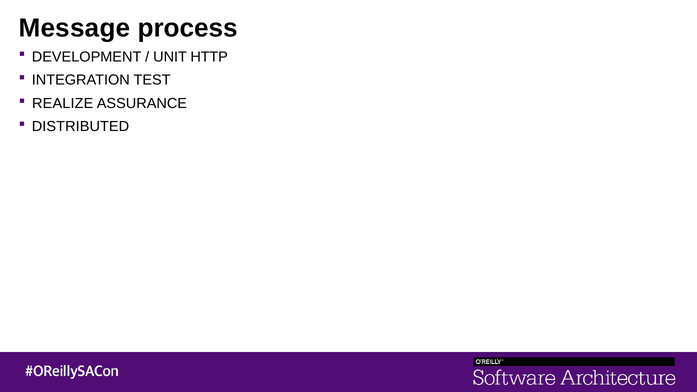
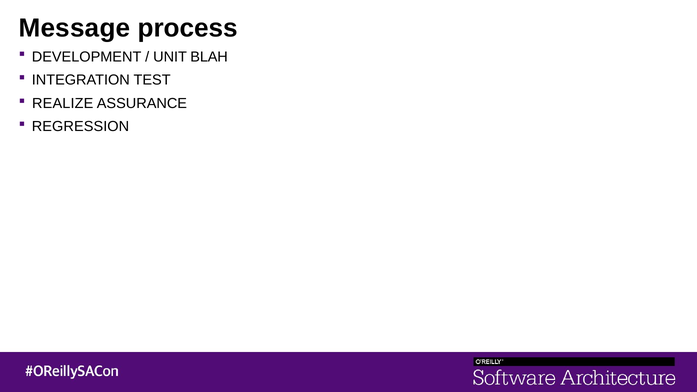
HTTP: HTTP -> BLAH
DISTRIBUTED: DISTRIBUTED -> REGRESSION
